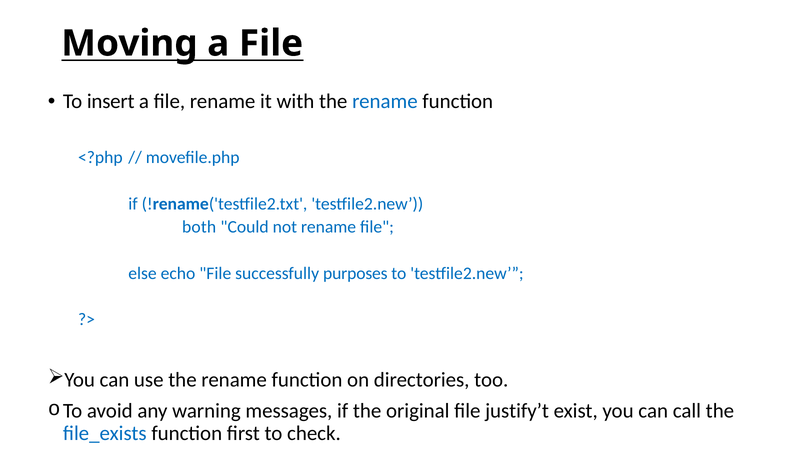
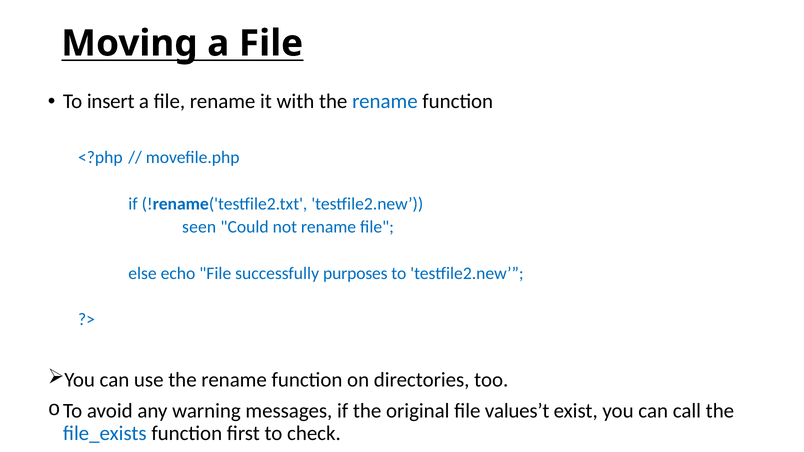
both: both -> seen
justify’t: justify’t -> values’t
